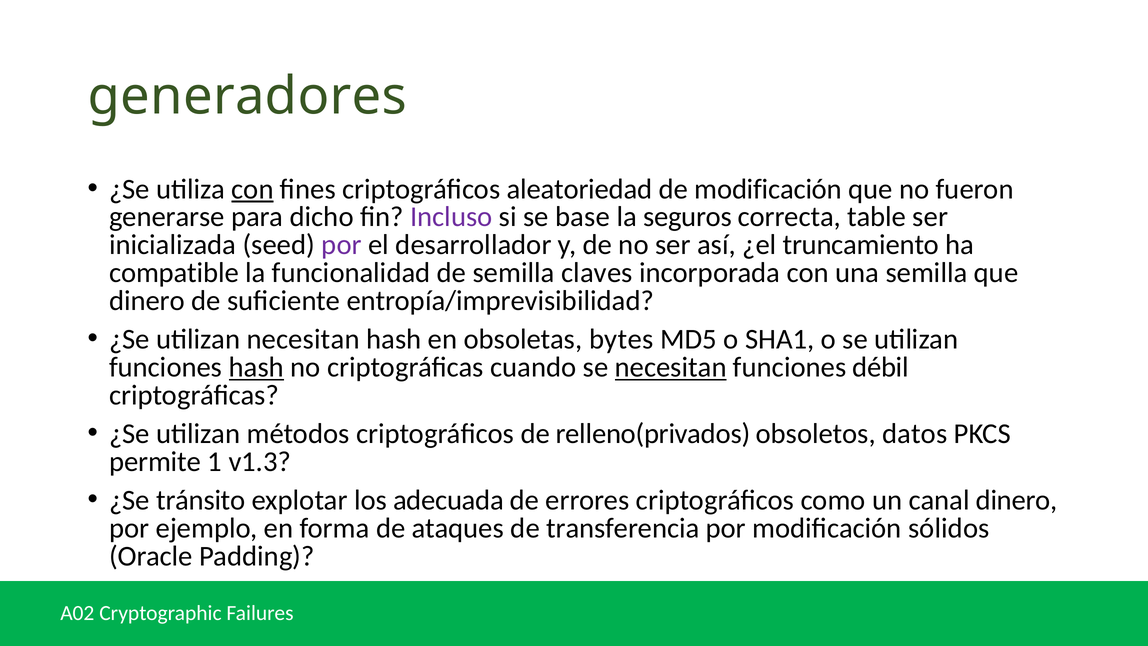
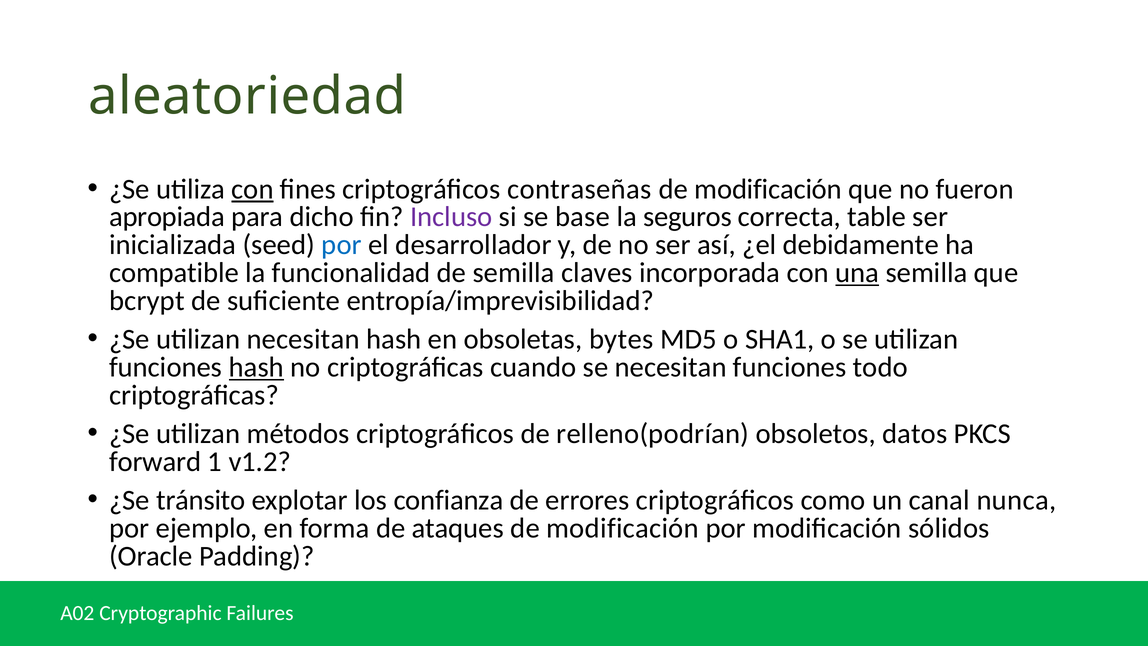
generadores: generadores -> aleatoriedad
aleatoriedad: aleatoriedad -> contraseñas
generarse: generarse -> apropiada
por at (342, 245) colour: purple -> blue
truncamiento: truncamiento -> debidamente
una underline: none -> present
dinero at (147, 301): dinero -> bcrypt
necesitan at (671, 367) underline: present -> none
débil: débil -> todo
relleno(privados: relleno(privados -> relleno(podrían
permite: permite -> forward
v1.3: v1.3 -> v1.2
adecuada: adecuada -> confianza
canal dinero: dinero -> nunca
ataques de transferencia: transferencia -> modificación
